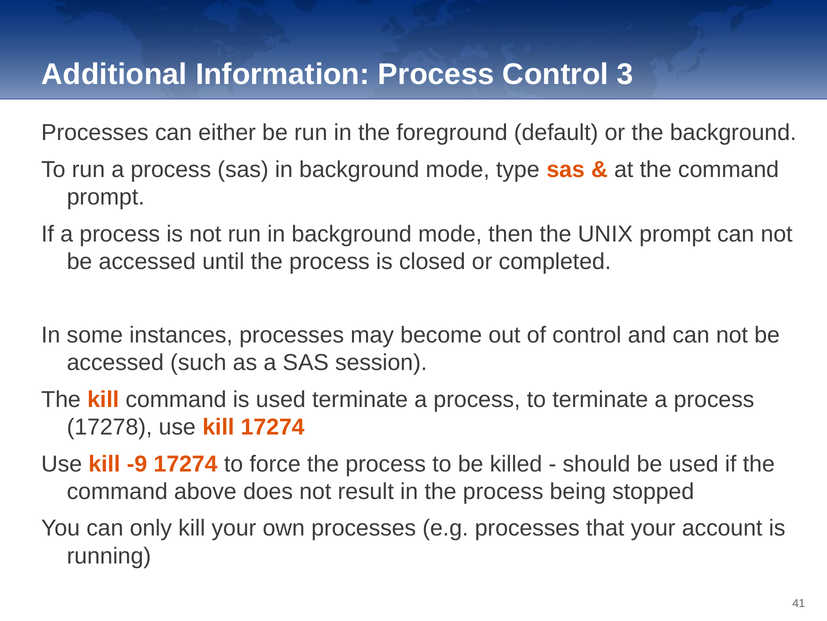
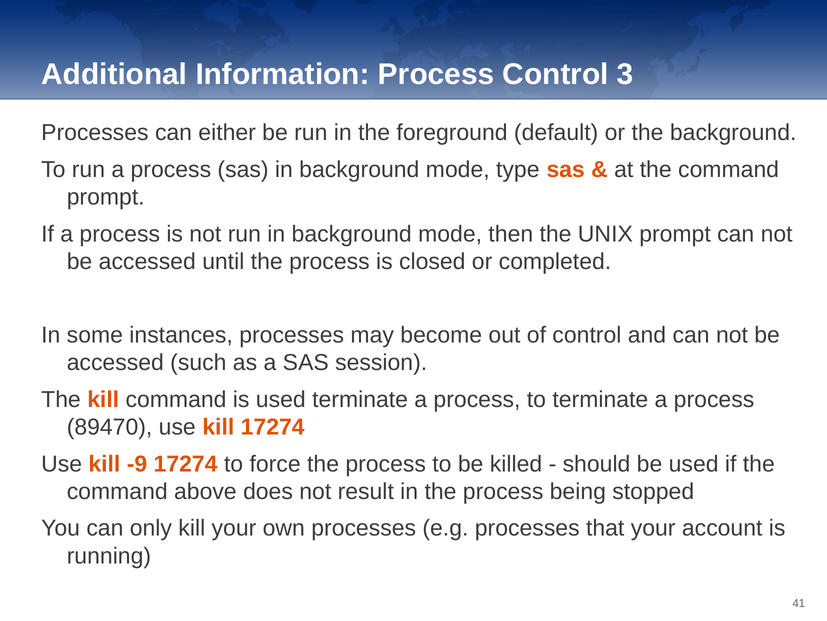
17278: 17278 -> 89470
